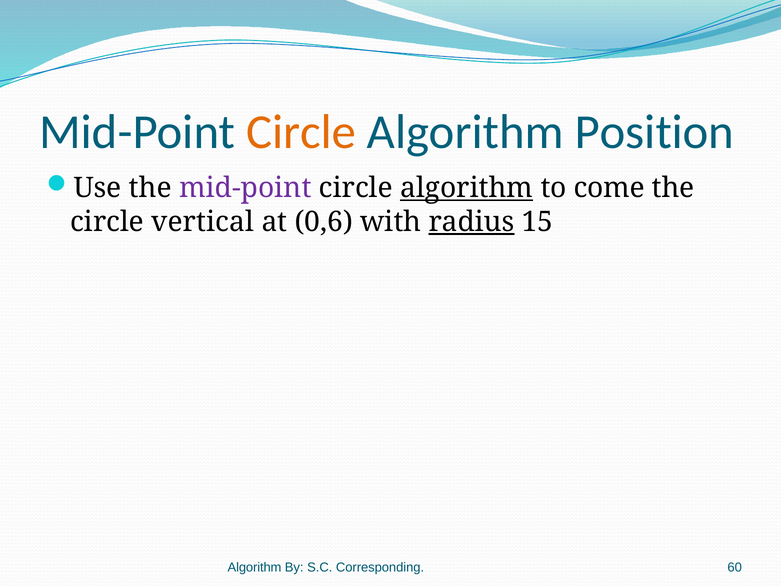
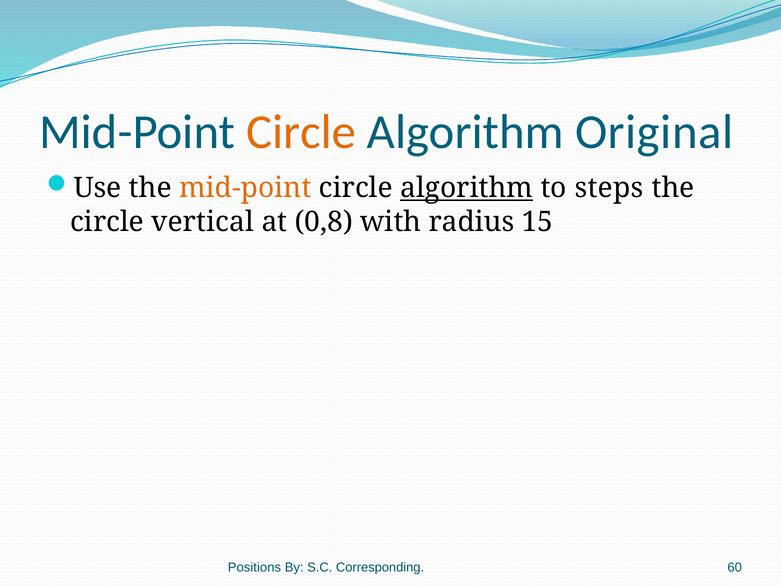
Position: Position -> Original
mid-point at (245, 188) colour: purple -> orange
come: come -> steps
0,6: 0,6 -> 0,8
radius underline: present -> none
Algorithm at (255, 567): Algorithm -> Positions
